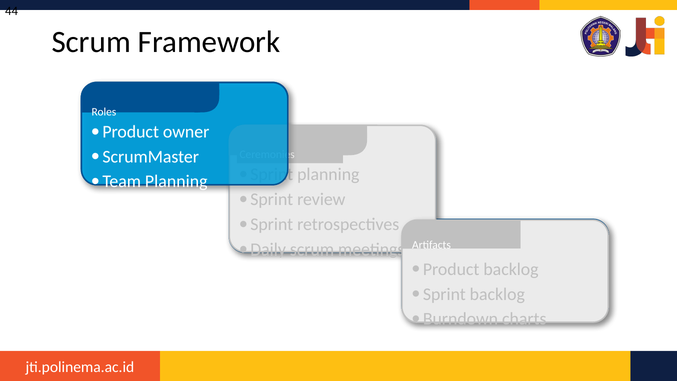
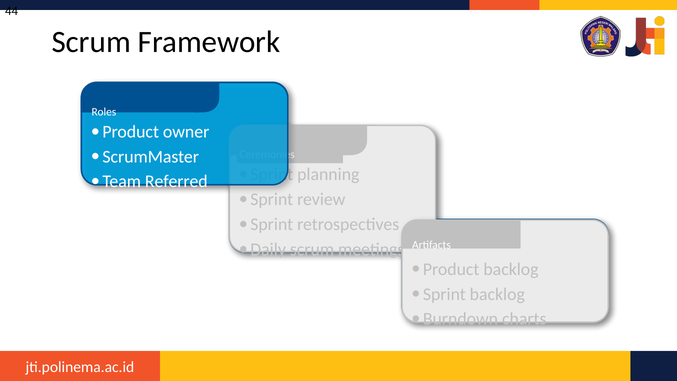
Planning at (176, 182): Planning -> Referred
